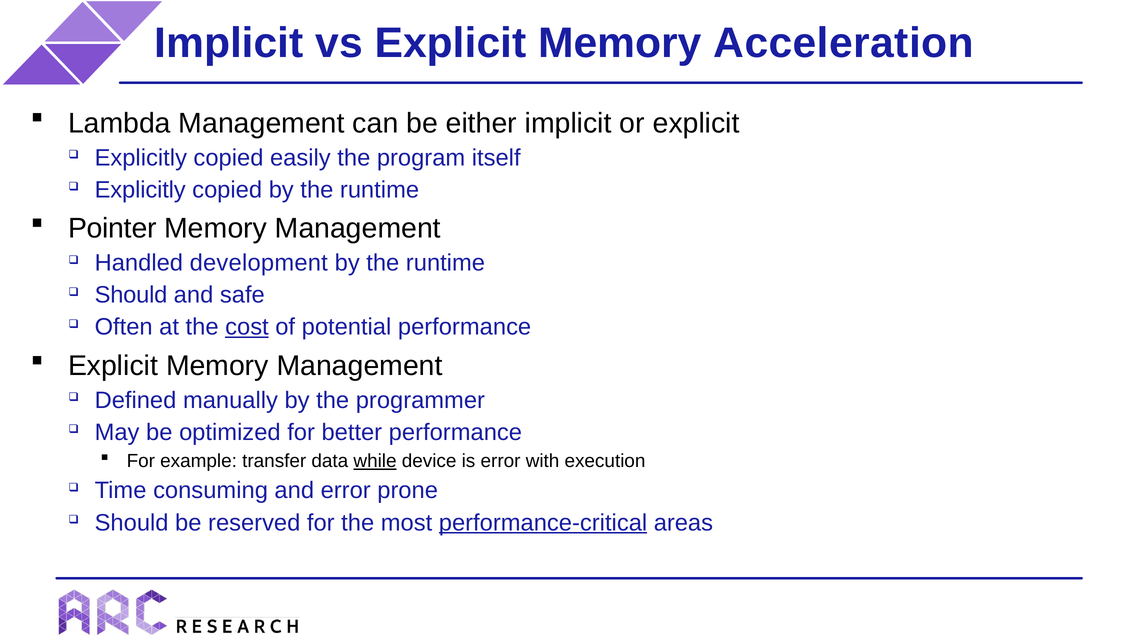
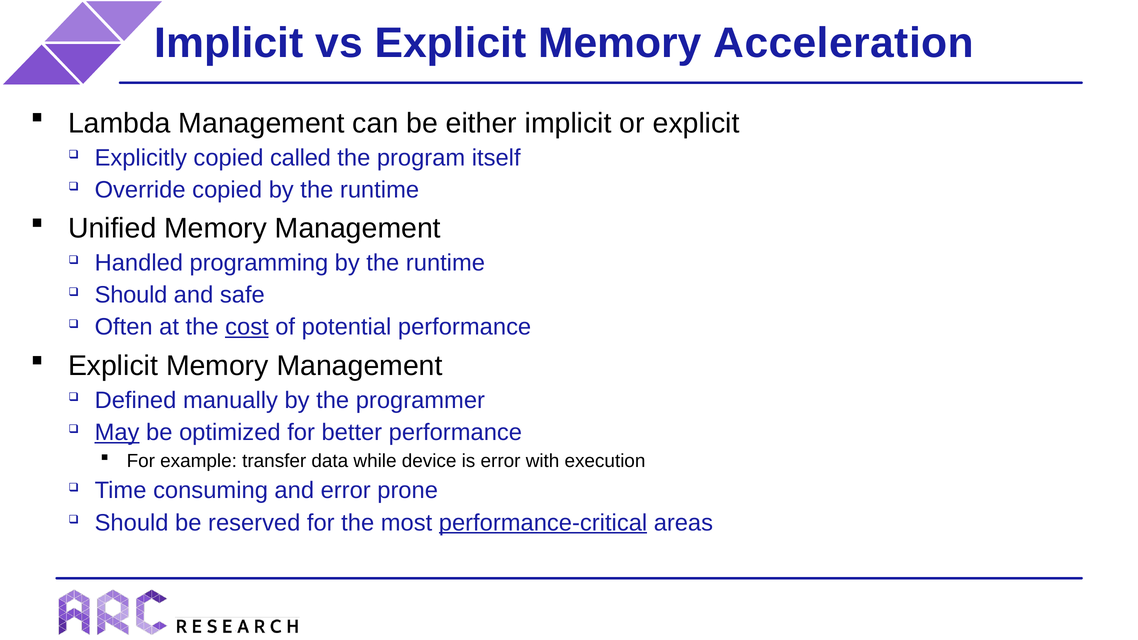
easily: easily -> called
Explicitly at (140, 190): Explicitly -> Override
Pointer: Pointer -> Unified
development: development -> programming
May underline: none -> present
while underline: present -> none
